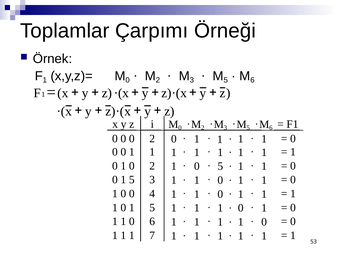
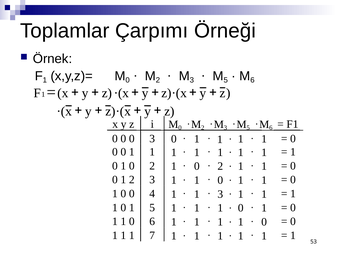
0 0 2: 2 -> 3
2 1 0 5: 5 -> 2
5 at (132, 180): 5 -> 2
4 1 1 0: 0 -> 3
